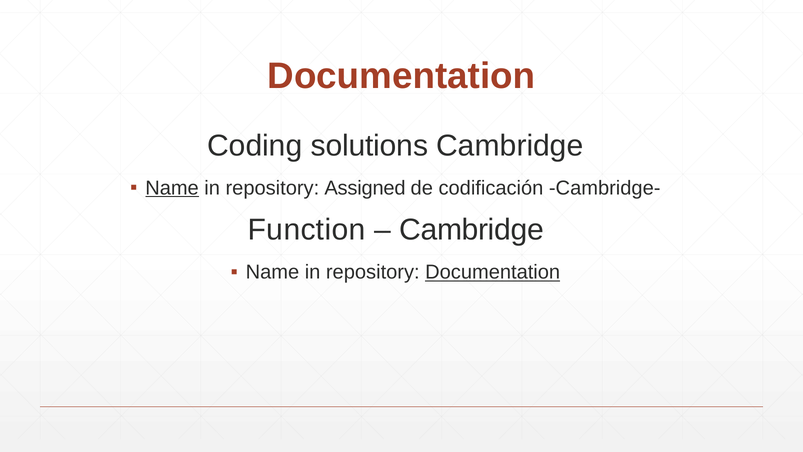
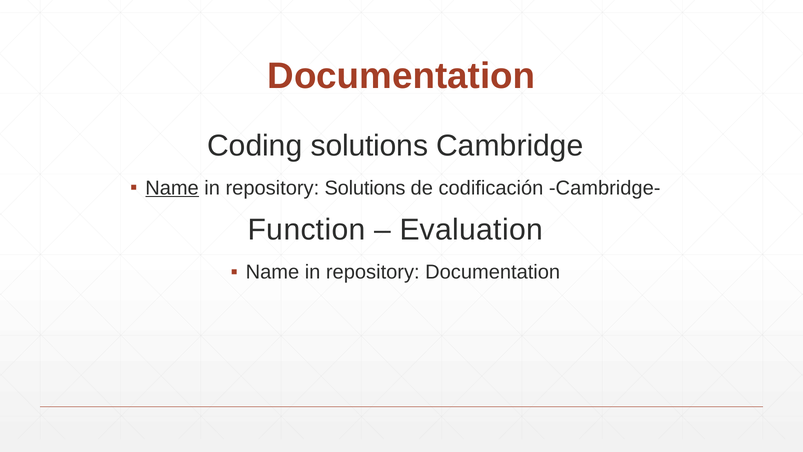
repository Assigned: Assigned -> Solutions
Cambridge at (472, 230): Cambridge -> Evaluation
Documentation at (493, 272) underline: present -> none
